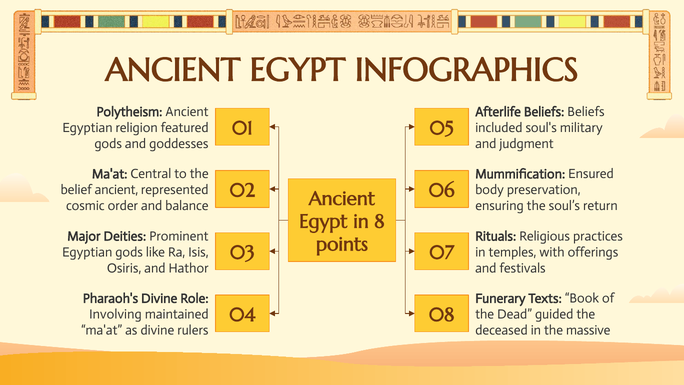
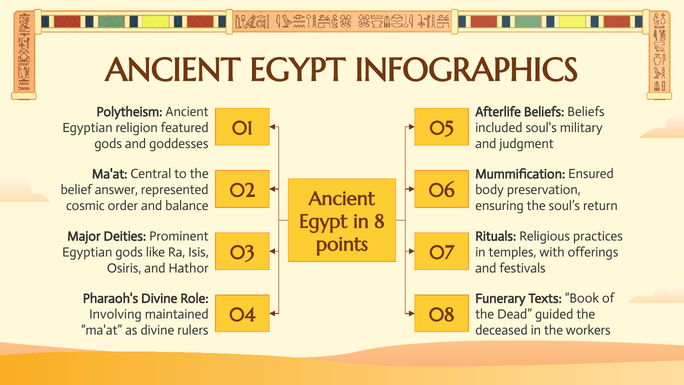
belief ancient: ancient -> answer
massive: massive -> workers
